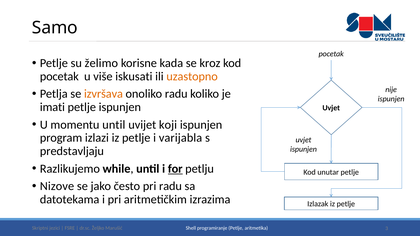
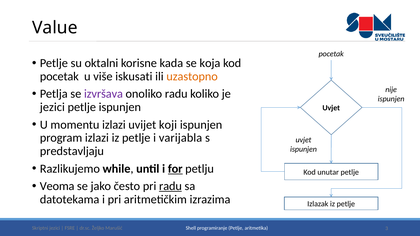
Samo: Samo -> Value
želimo: želimo -> oktalni
kroz: kroz -> koja
izvršava colour: orange -> purple
imati at (52, 107): imati -> jezici
momentu until: until -> izlazi
Nizove: Nizove -> Veoma
radu at (170, 186) underline: none -> present
